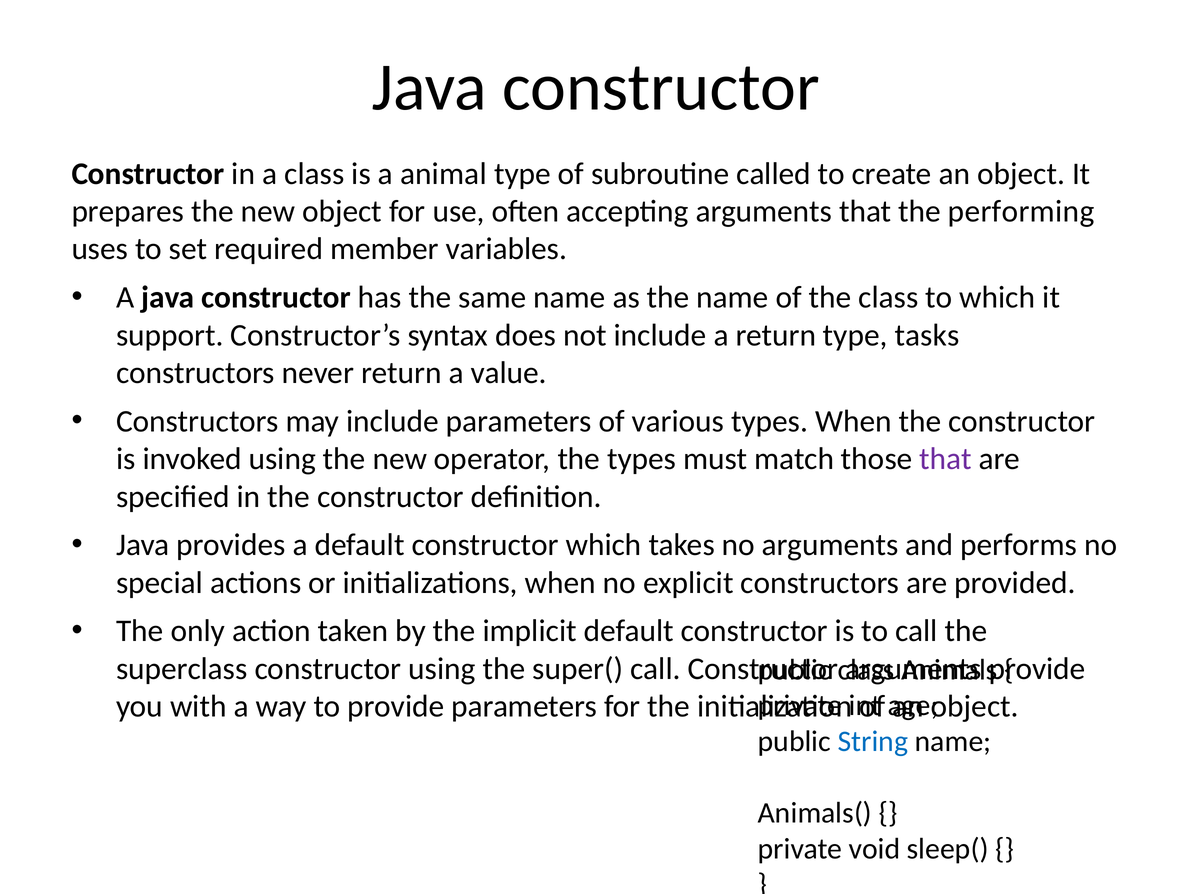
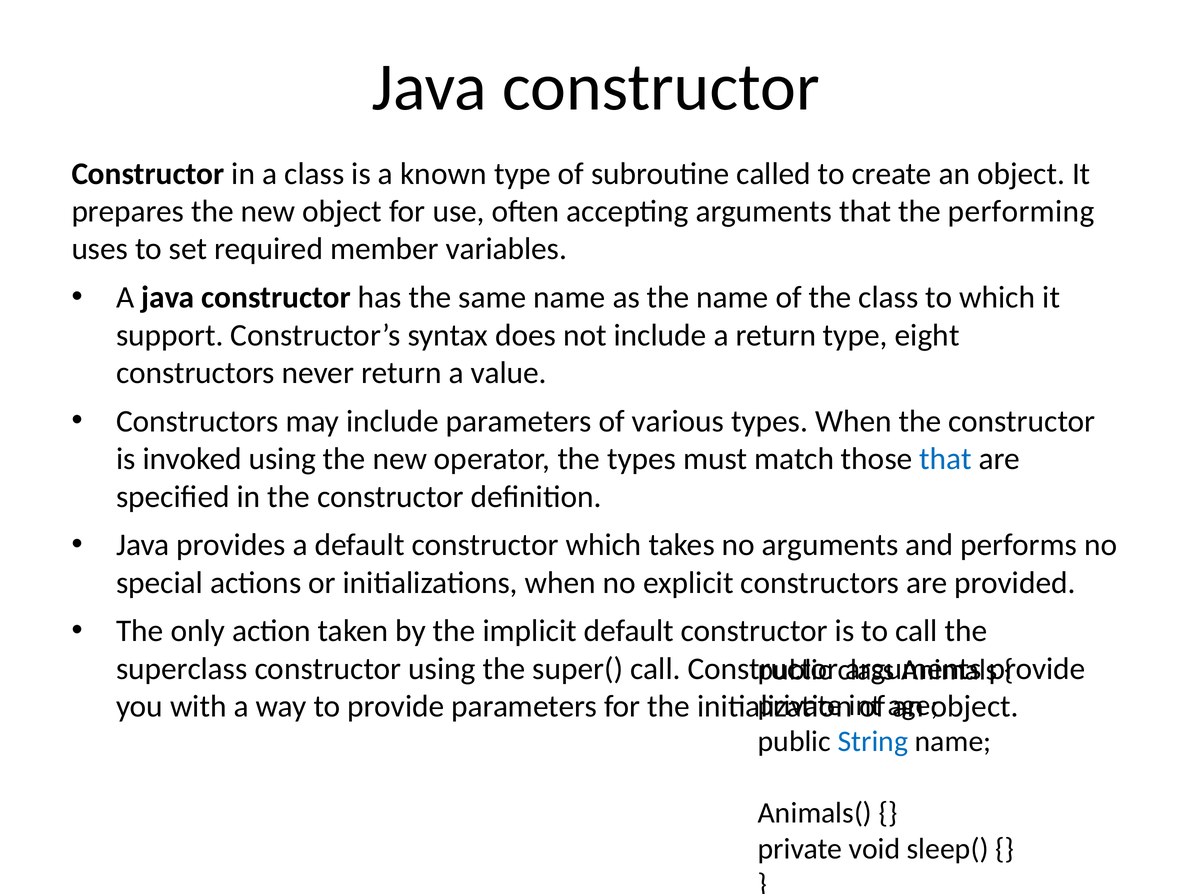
animal: animal -> known
tasks: tasks -> eight
that at (946, 459) colour: purple -> blue
